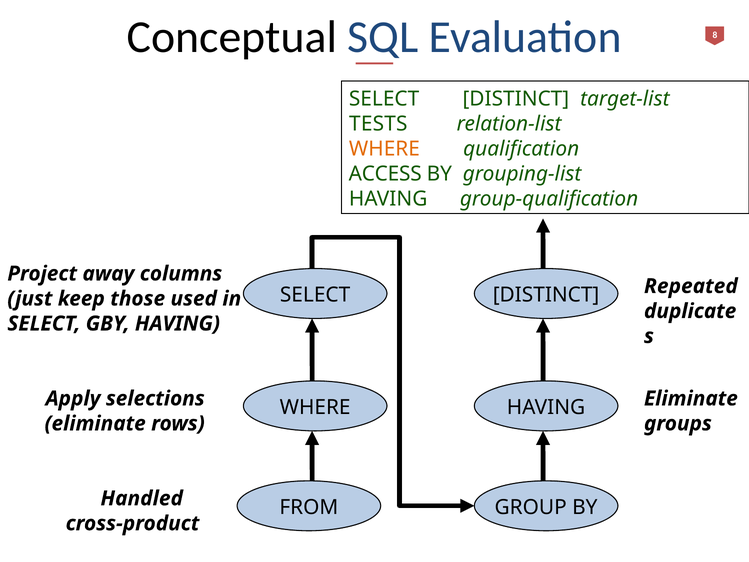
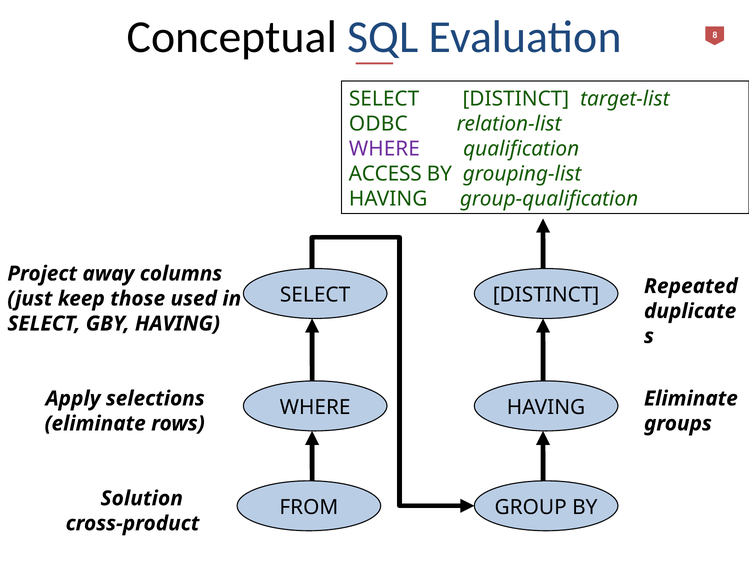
TESTS: TESTS -> ODBC
WHERE at (384, 149) colour: orange -> purple
Handled: Handled -> Solution
